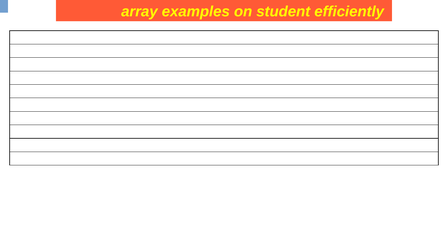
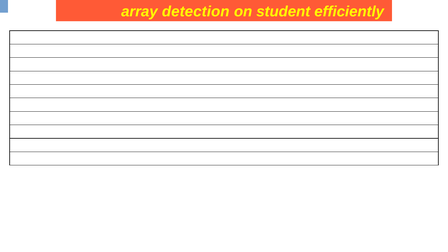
examples: examples -> detection
